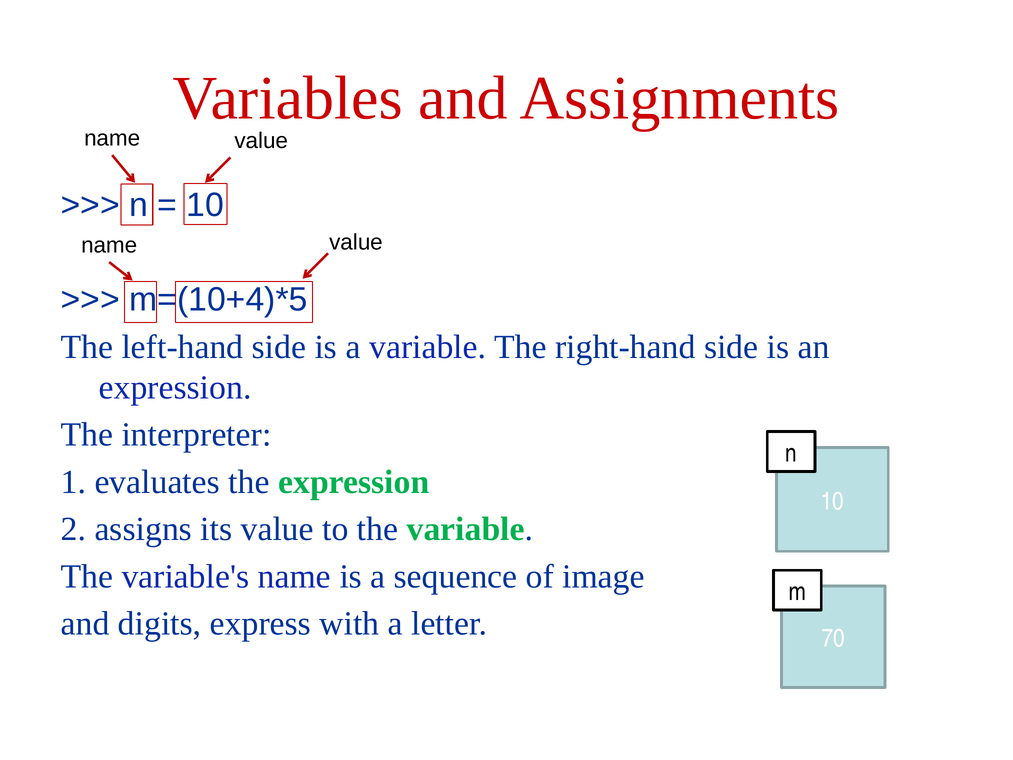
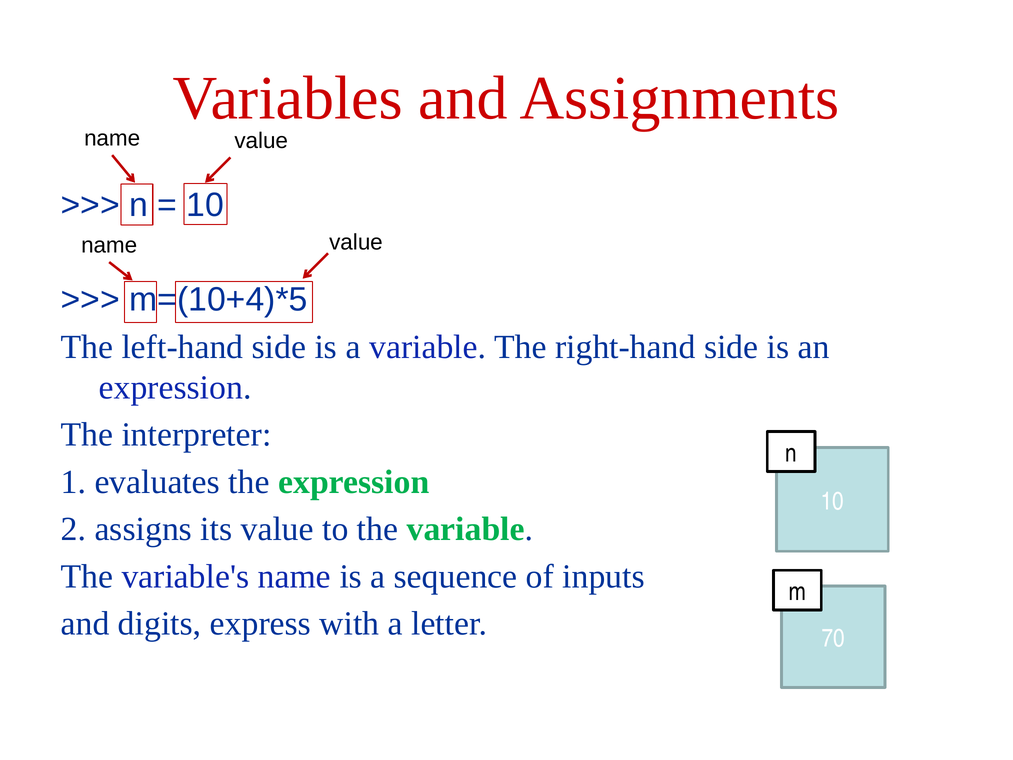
image: image -> inputs
